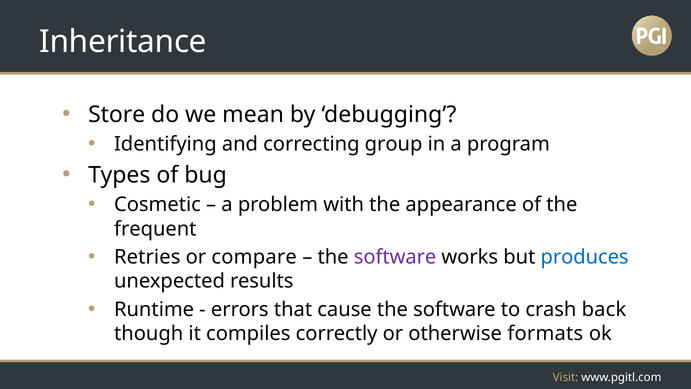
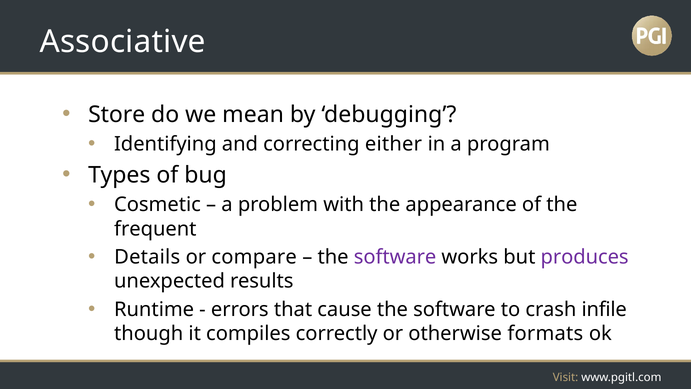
Inheritance: Inheritance -> Associative
group: group -> either
Retries: Retries -> Details
produces colour: blue -> purple
back: back -> infile
